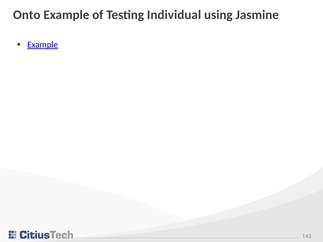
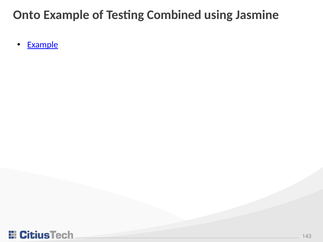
Individual: Individual -> Combined
